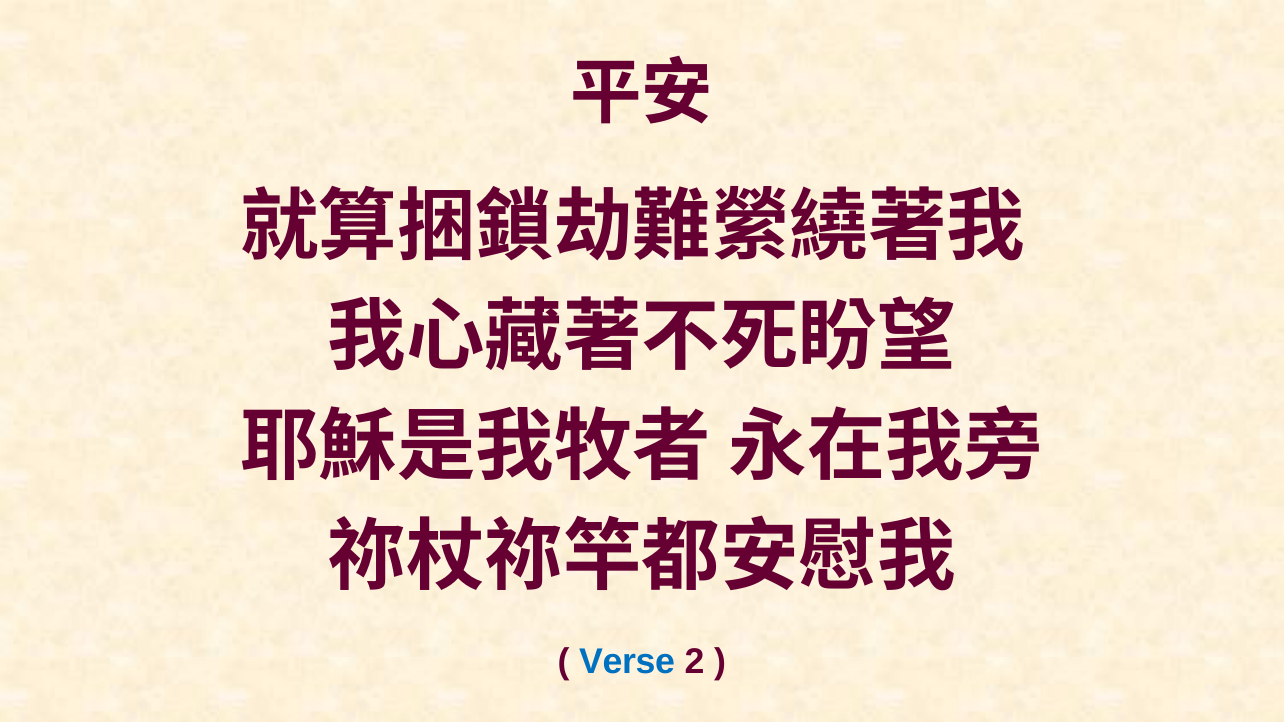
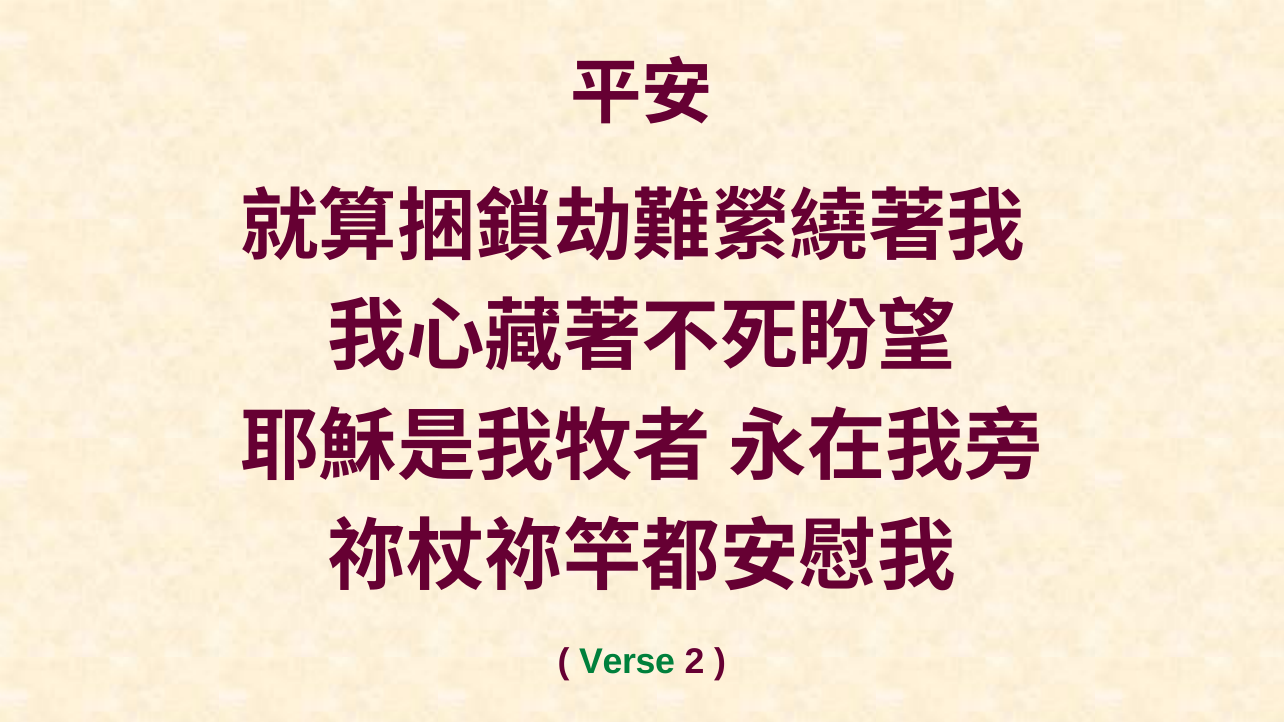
Verse colour: blue -> green
